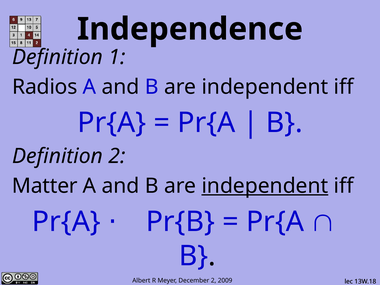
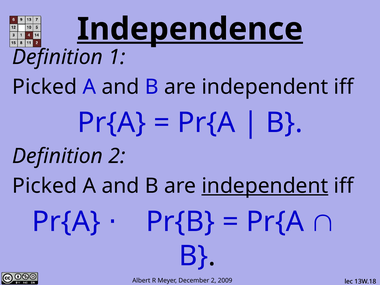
Independence underline: none -> present
Radios at (45, 87): Radios -> Picked
Matter at (45, 186): Matter -> Picked
